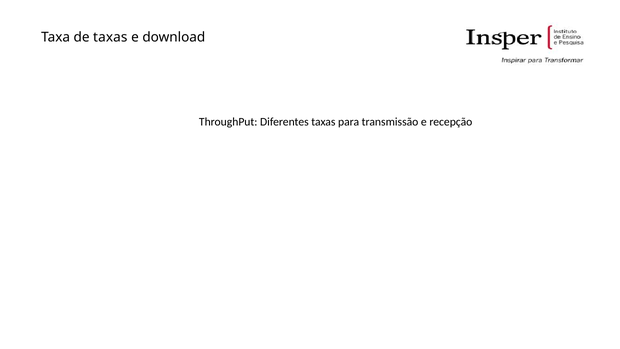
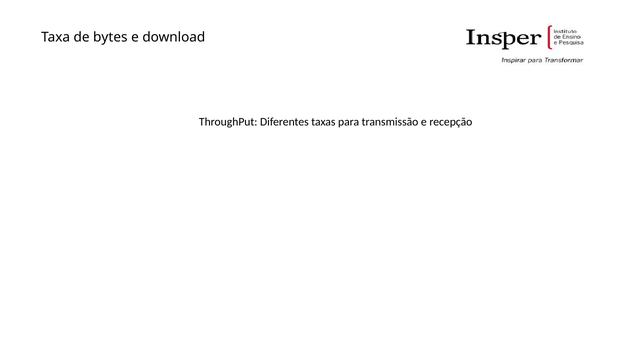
de taxas: taxas -> bytes
